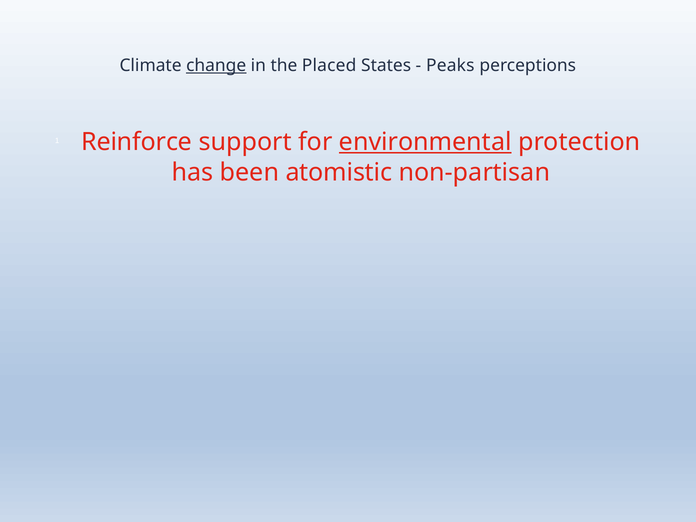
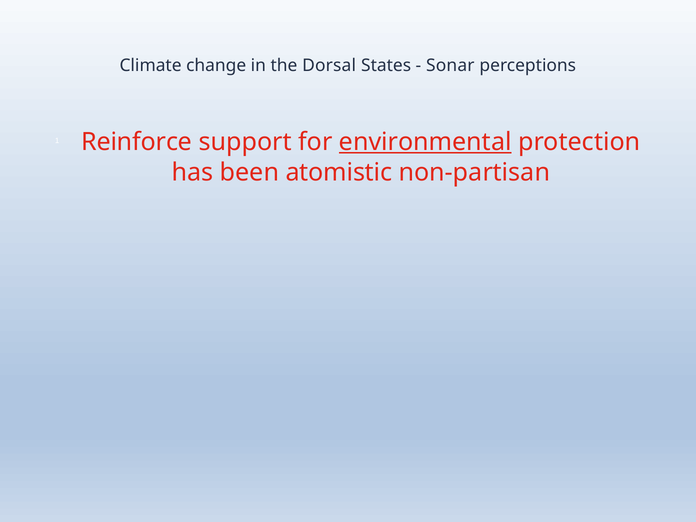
change underline: present -> none
Placed: Placed -> Dorsal
Peaks: Peaks -> Sonar
